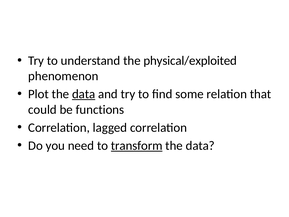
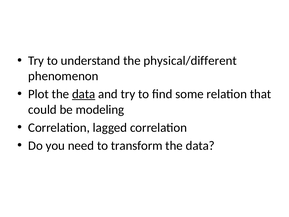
physical/exploited: physical/exploited -> physical/different
functions: functions -> modeling
transform underline: present -> none
